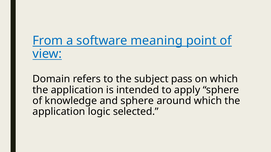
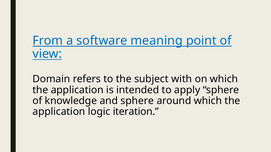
pass: pass -> with
selected: selected -> iteration
